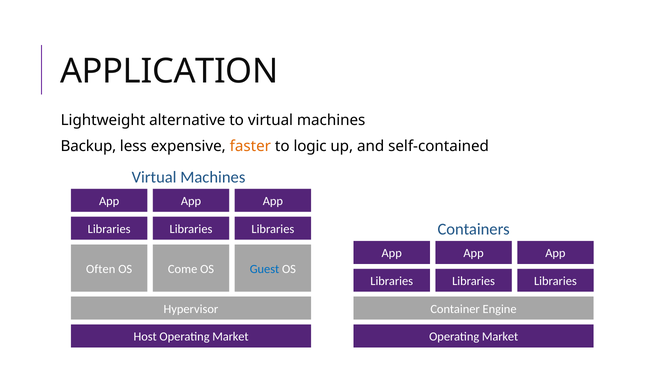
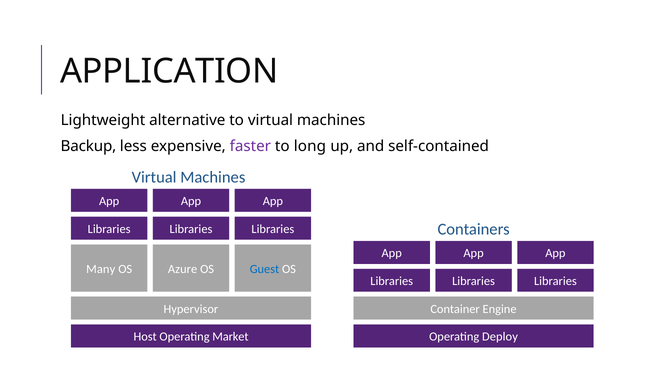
faster colour: orange -> purple
logic: logic -> long
Often: Often -> Many
Come: Come -> Azure
Market at (500, 337): Market -> Deploy
